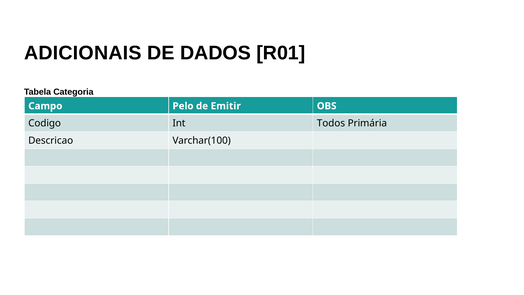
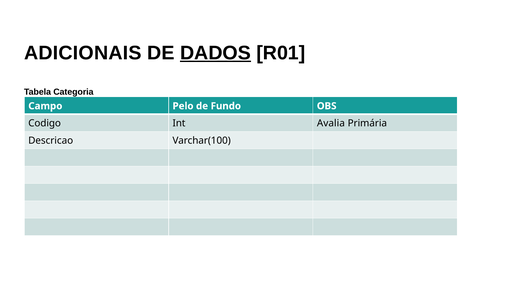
DADOS underline: none -> present
Emitir: Emitir -> Fundo
Todos: Todos -> Avalia
